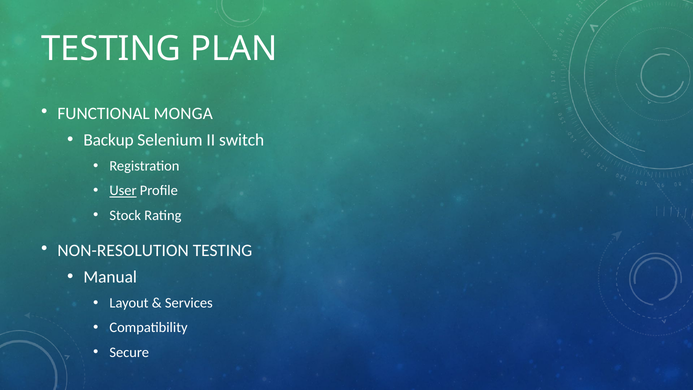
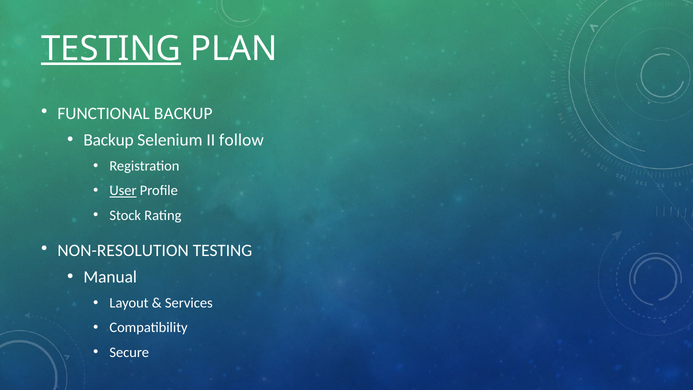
TESTING at (111, 49) underline: none -> present
FUNCTIONAL MONGA: MONGA -> BACKUP
switch: switch -> follow
